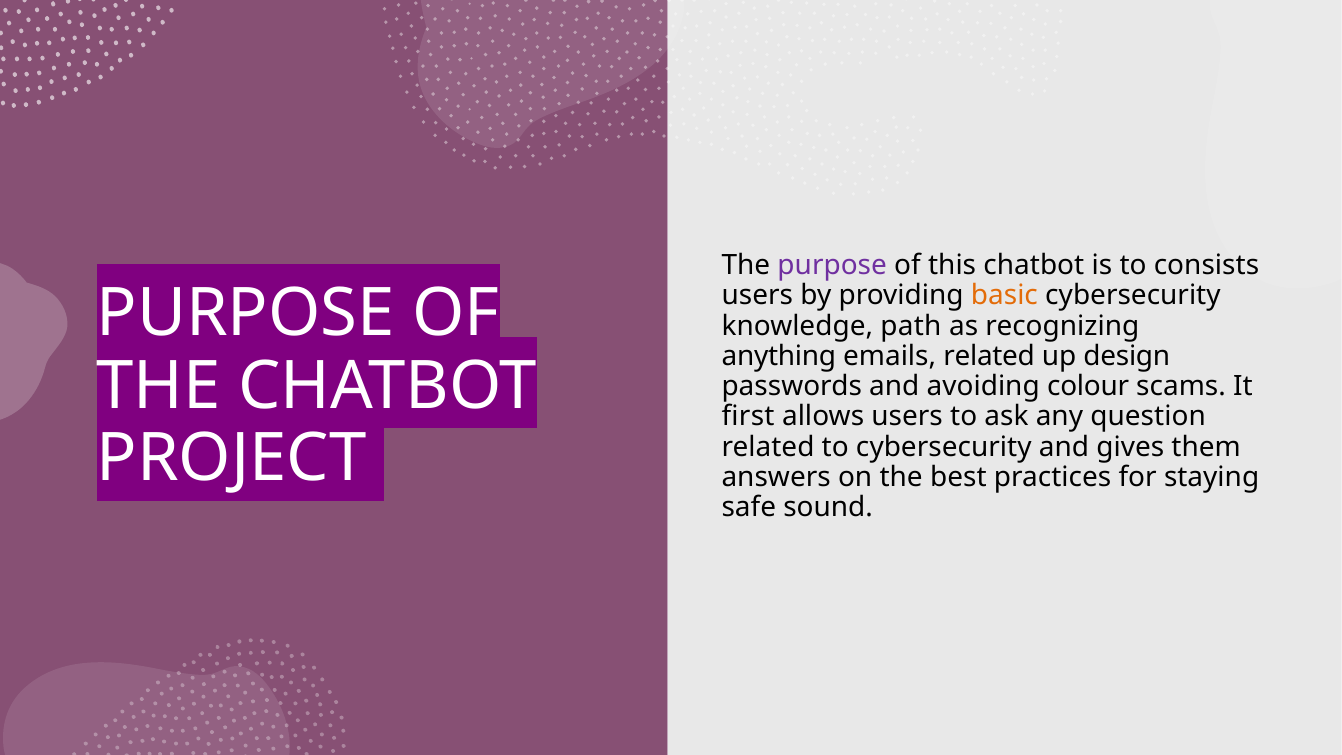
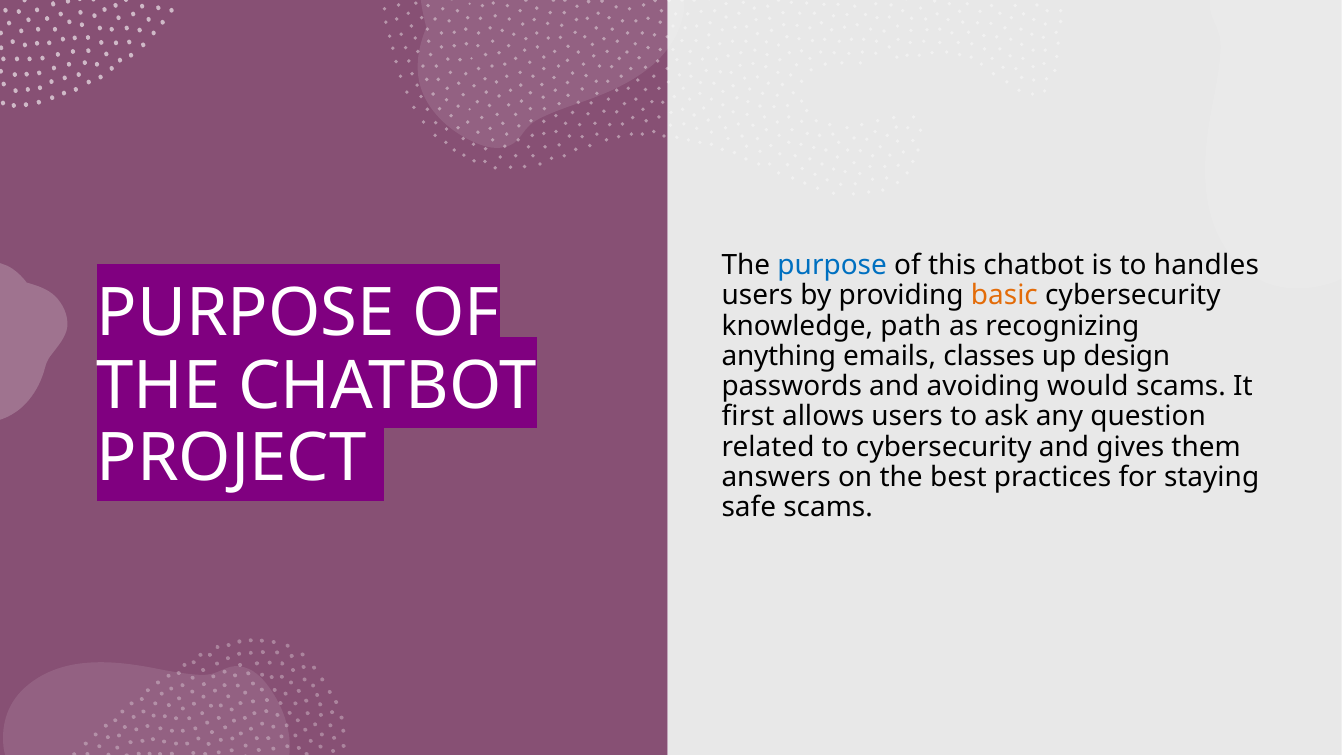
purpose at (832, 265) colour: purple -> blue
consists: consists -> handles
emails related: related -> classes
colour: colour -> would
safe sound: sound -> scams
